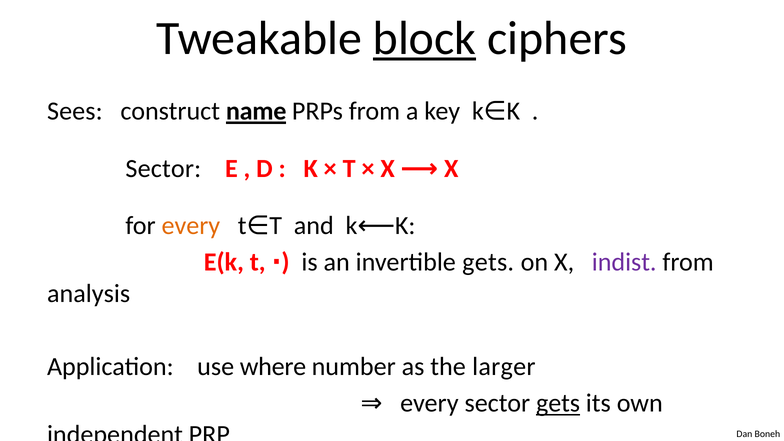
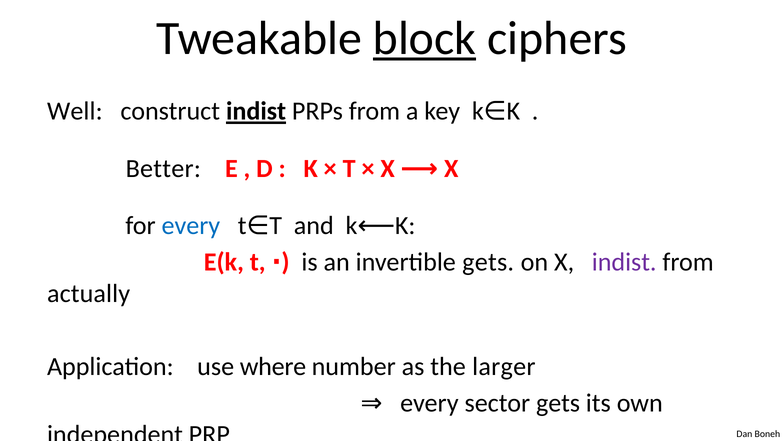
Sees: Sees -> Well
construct name: name -> indist
Sector at (163, 168): Sector -> Better
every at (191, 226) colour: orange -> blue
analysis: analysis -> actually
gets at (558, 403) underline: present -> none
